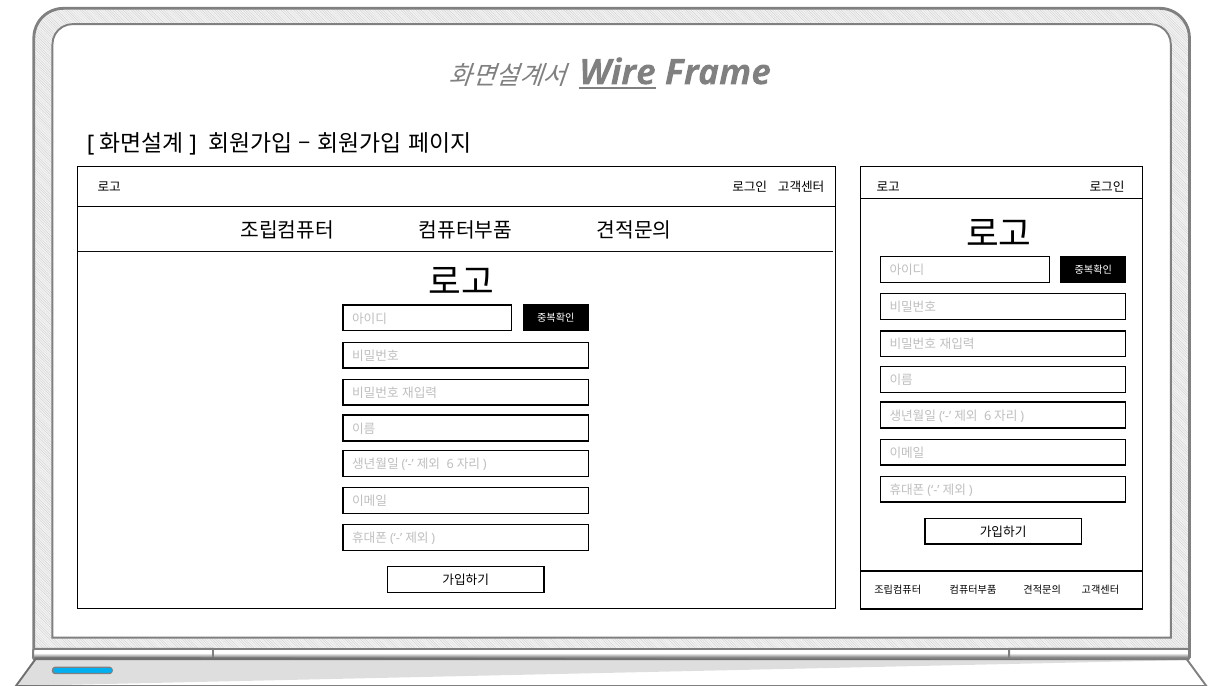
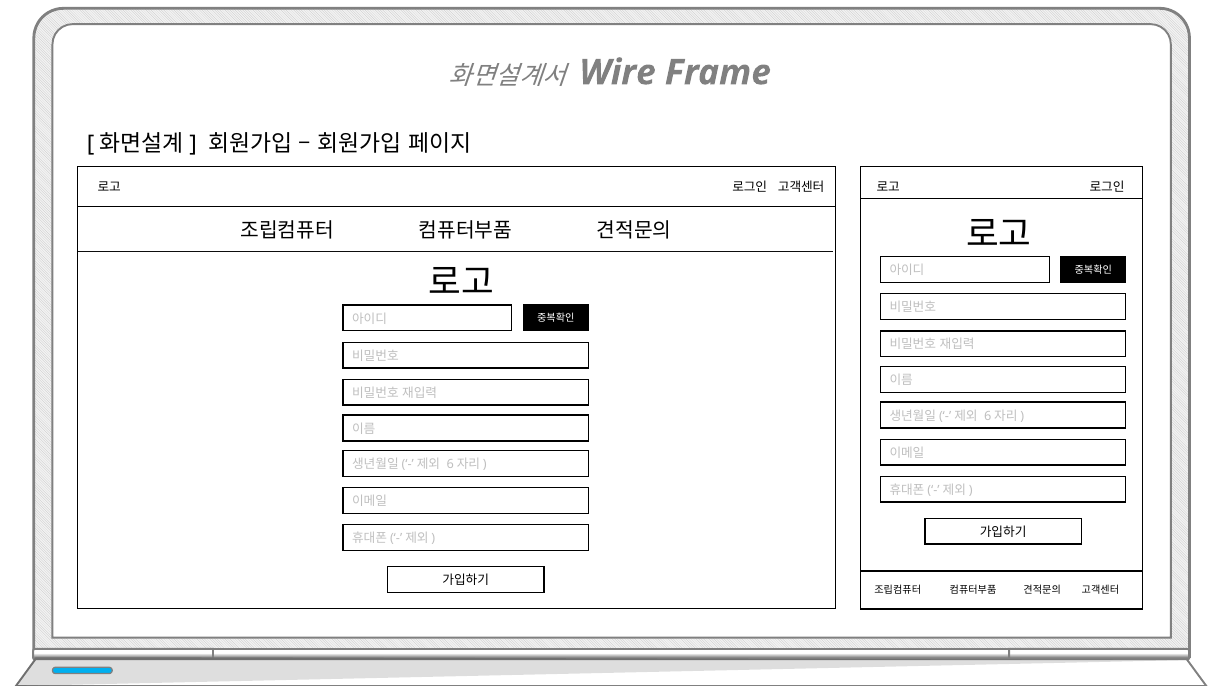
Wire underline: present -> none
